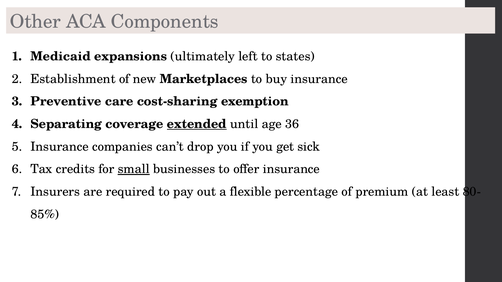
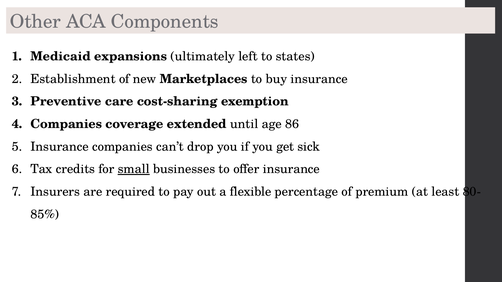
Separating at (66, 124): Separating -> Companies
extended underline: present -> none
36: 36 -> 86
